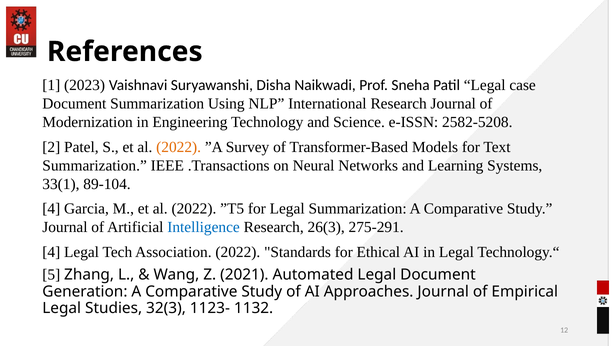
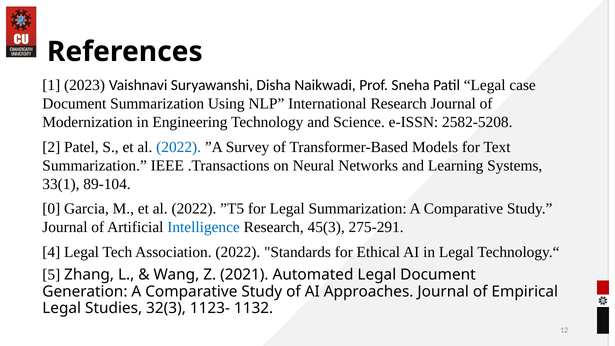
2022 at (179, 147) colour: orange -> blue
4 at (51, 209): 4 -> 0
26(3: 26(3 -> 45(3
